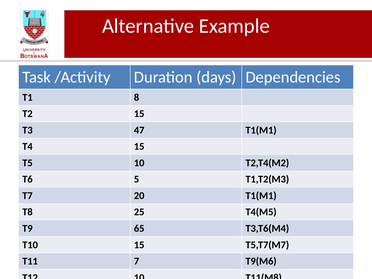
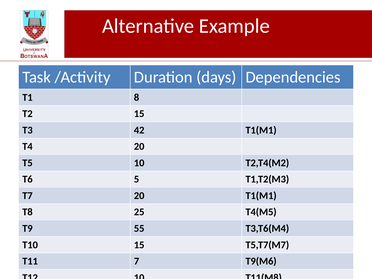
47: 47 -> 42
T4 15: 15 -> 20
65: 65 -> 55
